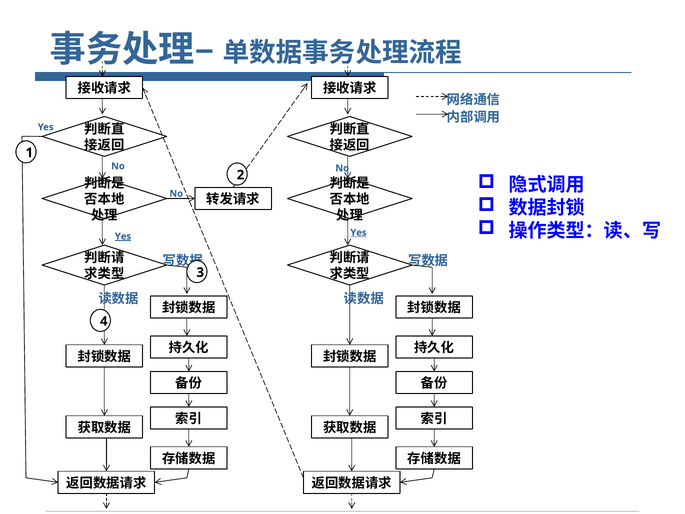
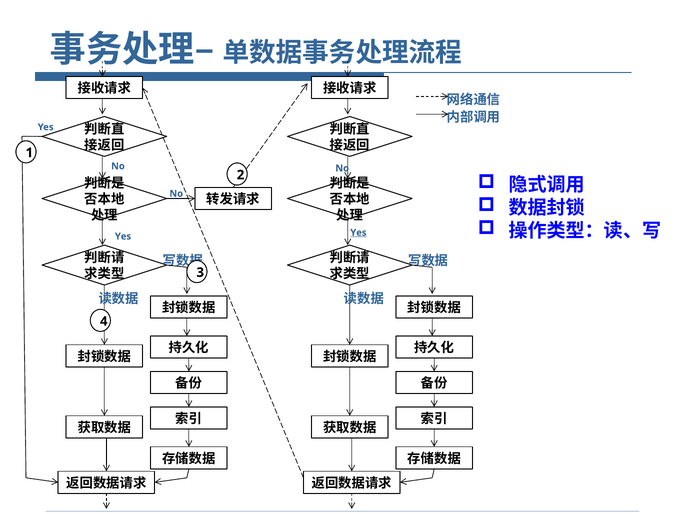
Yes at (123, 236) underline: present -> none
